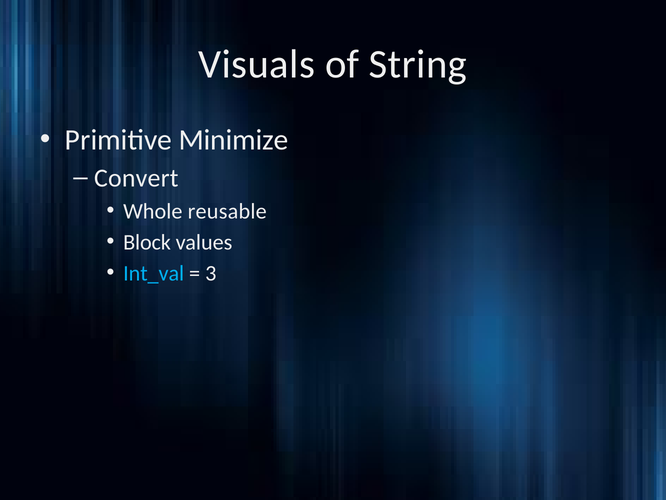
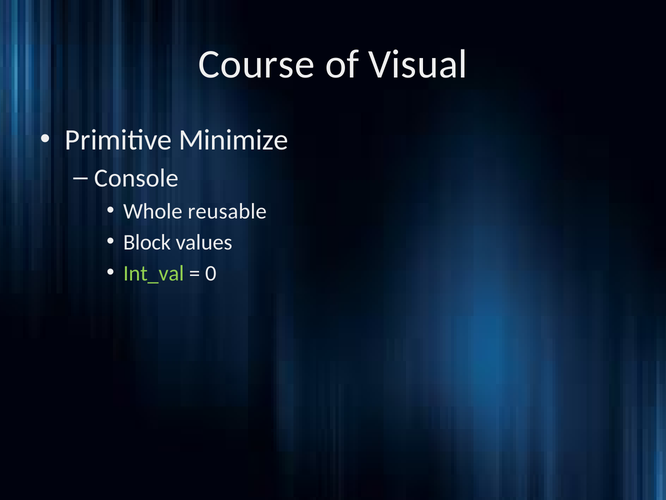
Visuals: Visuals -> Course
String: String -> Visual
Convert: Convert -> Console
Int_val colour: light blue -> light green
3: 3 -> 0
